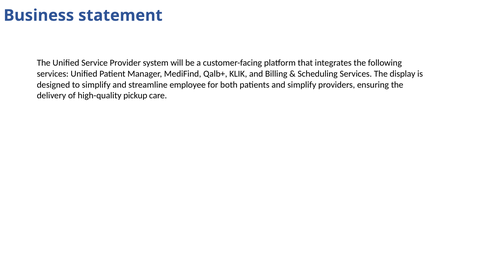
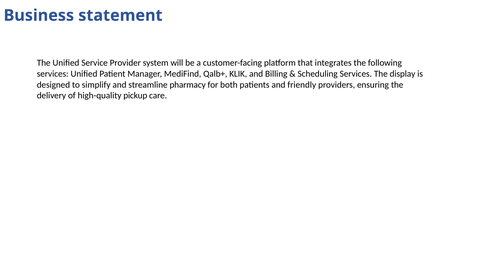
employee: employee -> pharmacy
and simplify: simplify -> friendly
